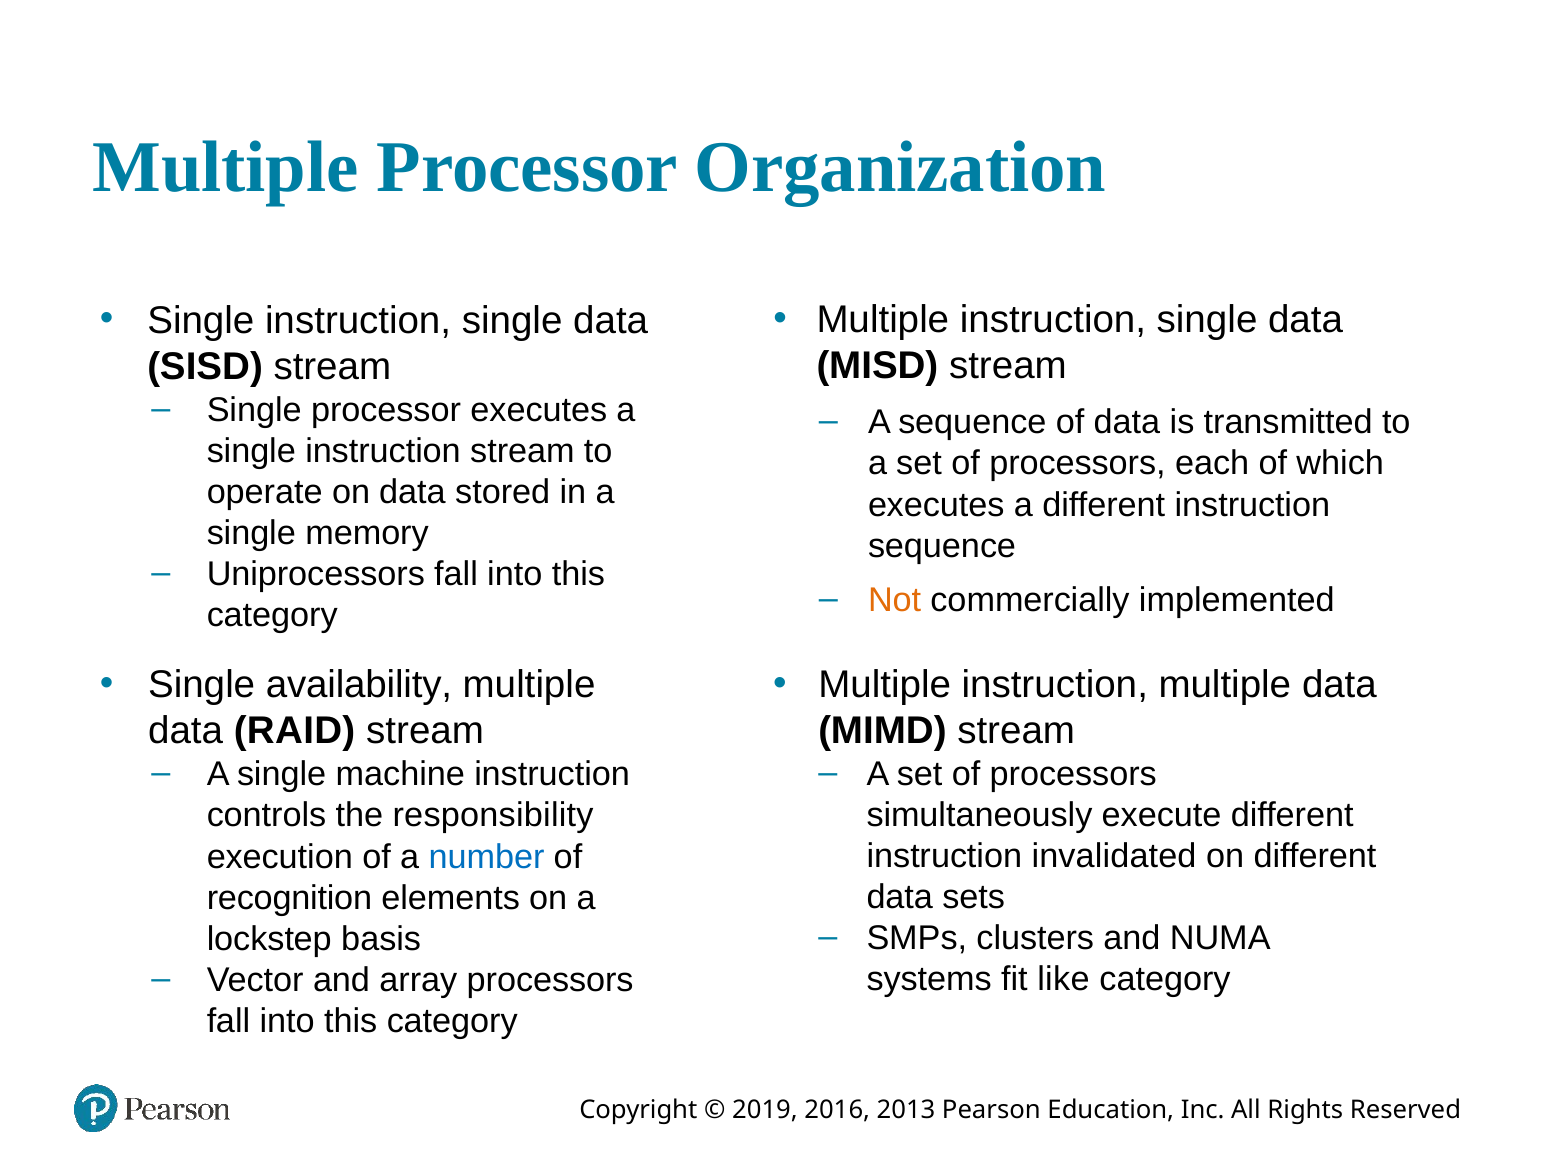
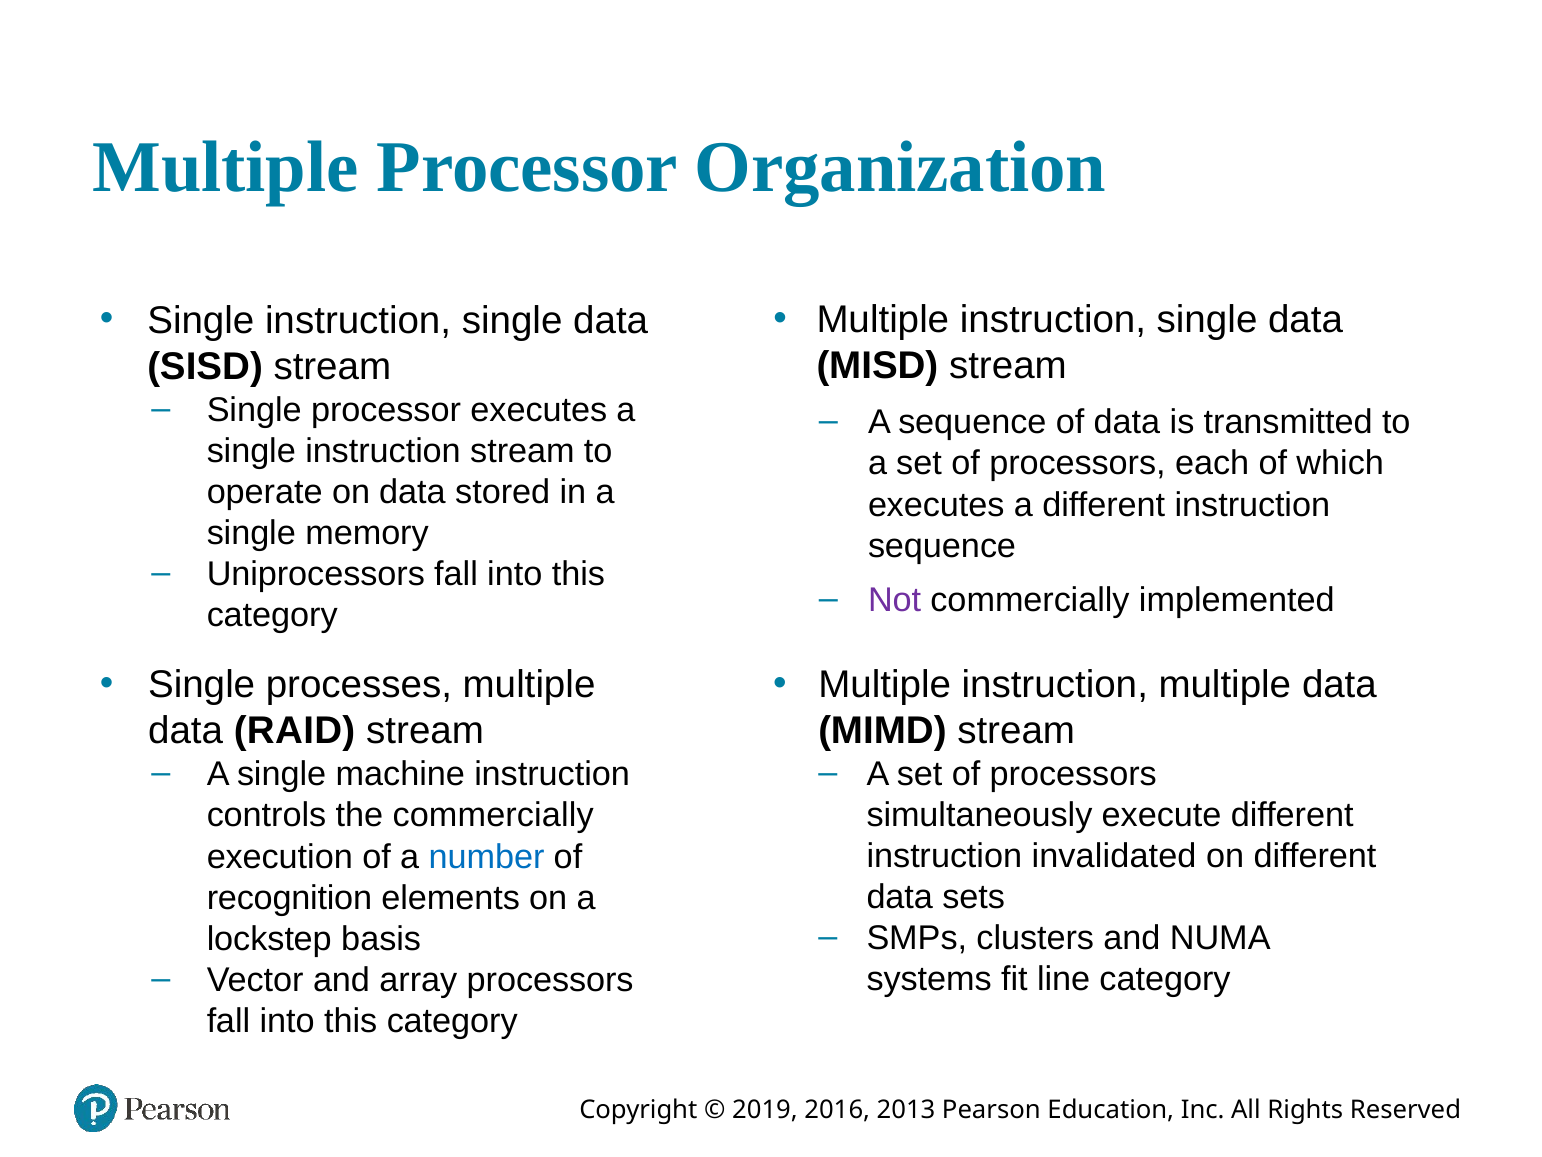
Not colour: orange -> purple
availability: availability -> processes
the responsibility: responsibility -> commercially
like: like -> line
